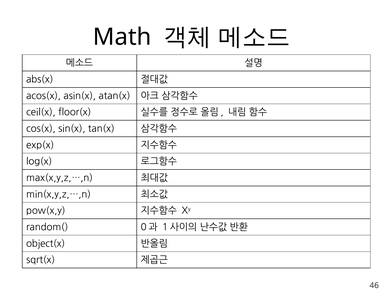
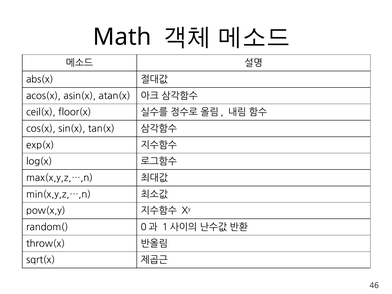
object(x: object(x -> throw(x
